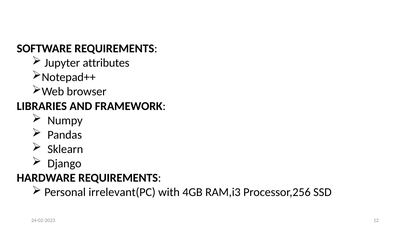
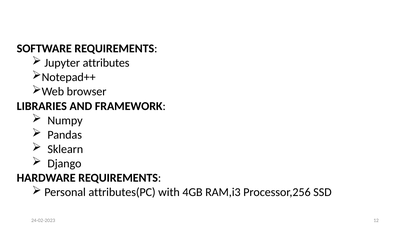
irrelevant(PC: irrelevant(PC -> attributes(PC
